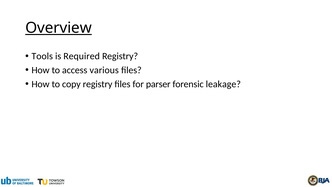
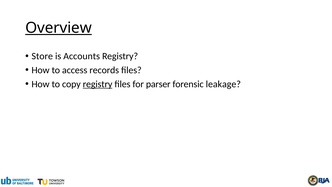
Tools: Tools -> Store
Required: Required -> Accounts
various: various -> records
registry at (98, 84) underline: none -> present
